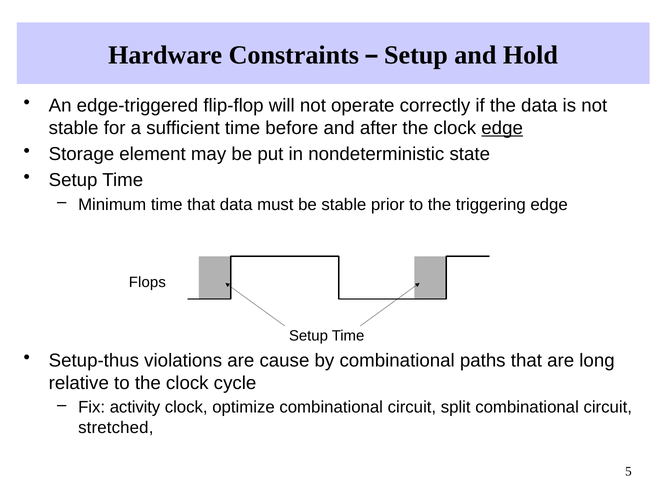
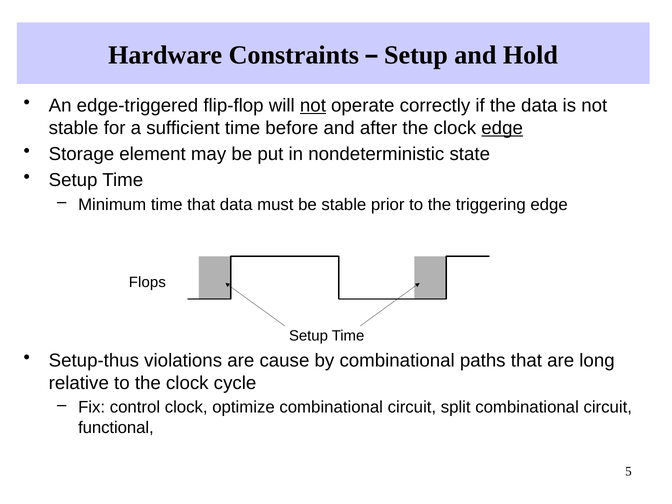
not at (313, 105) underline: none -> present
activity: activity -> control
stretched: stretched -> functional
